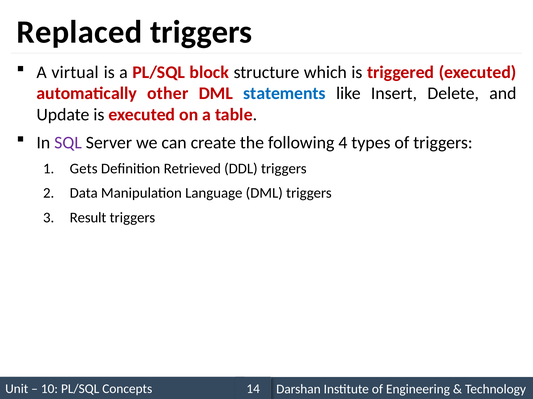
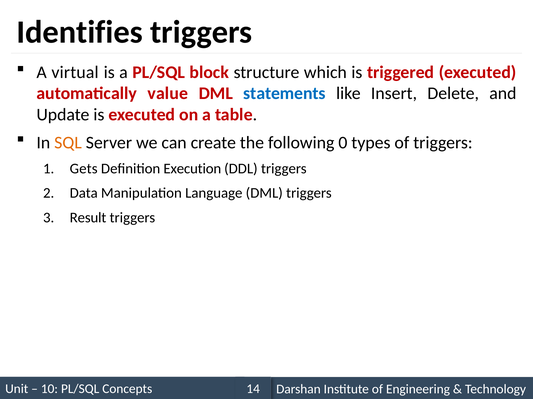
Replaced: Replaced -> Identifies
other: other -> value
SQL colour: purple -> orange
4: 4 -> 0
Retrieved: Retrieved -> Execution
